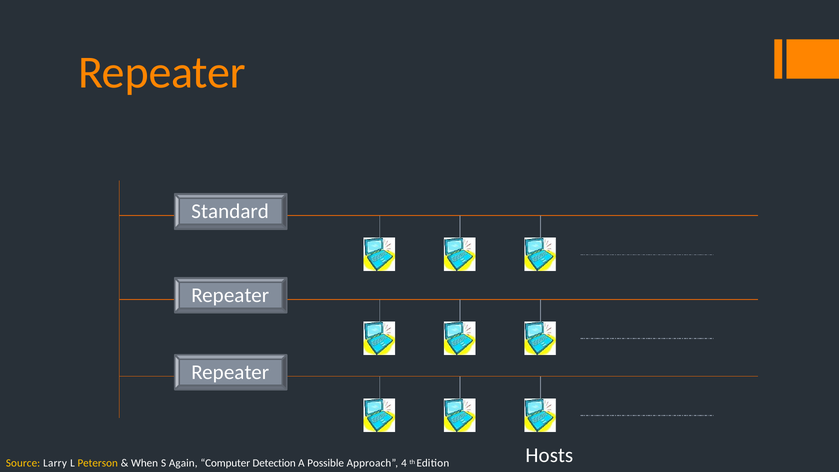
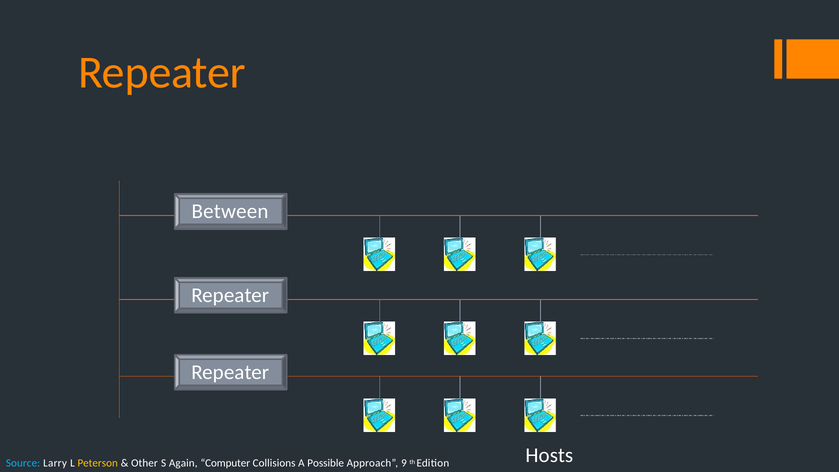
Standard: Standard -> Between
Source colour: yellow -> light blue
When: When -> Other
Detection: Detection -> Collisions
4: 4 -> 9
